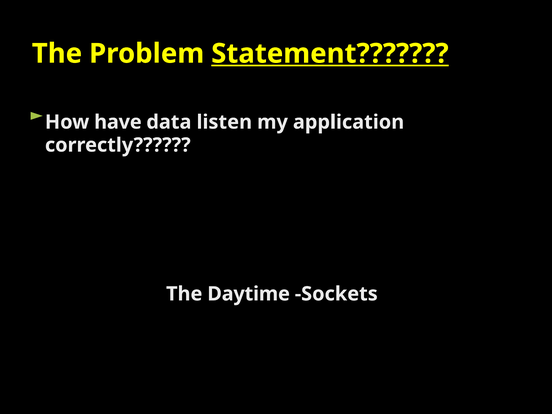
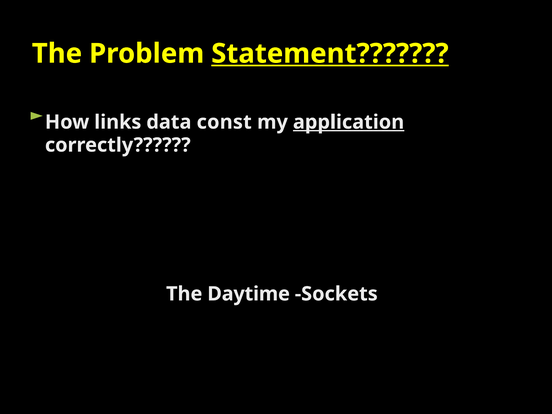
have: have -> links
listen: listen -> const
application underline: none -> present
